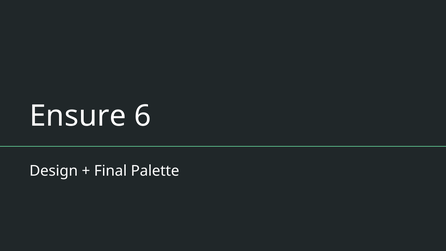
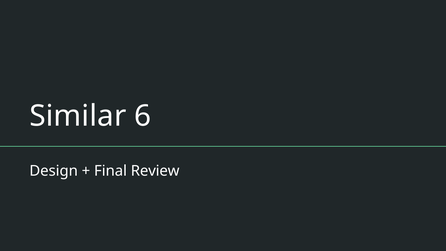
Ensure: Ensure -> Similar
Palette: Palette -> Review
